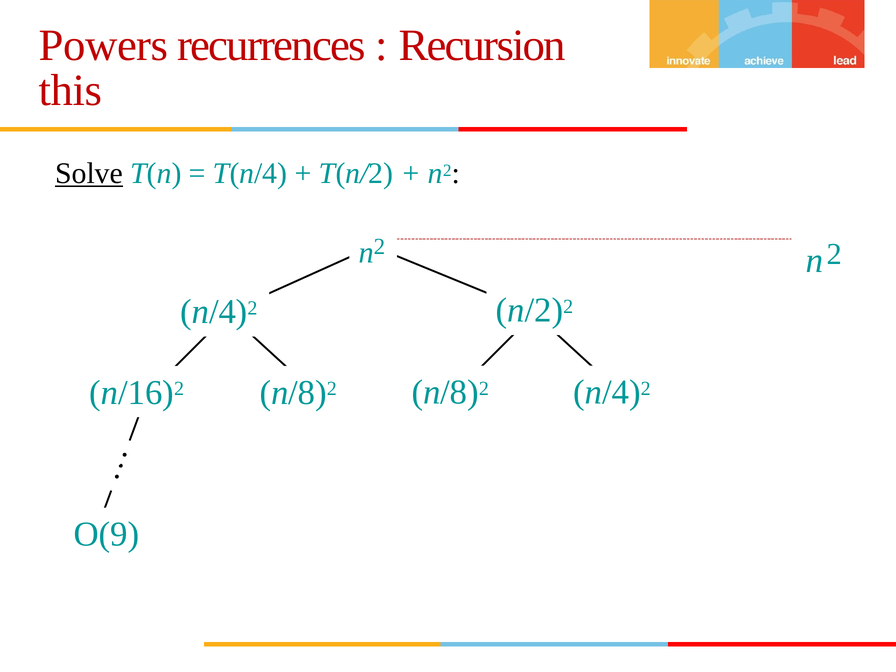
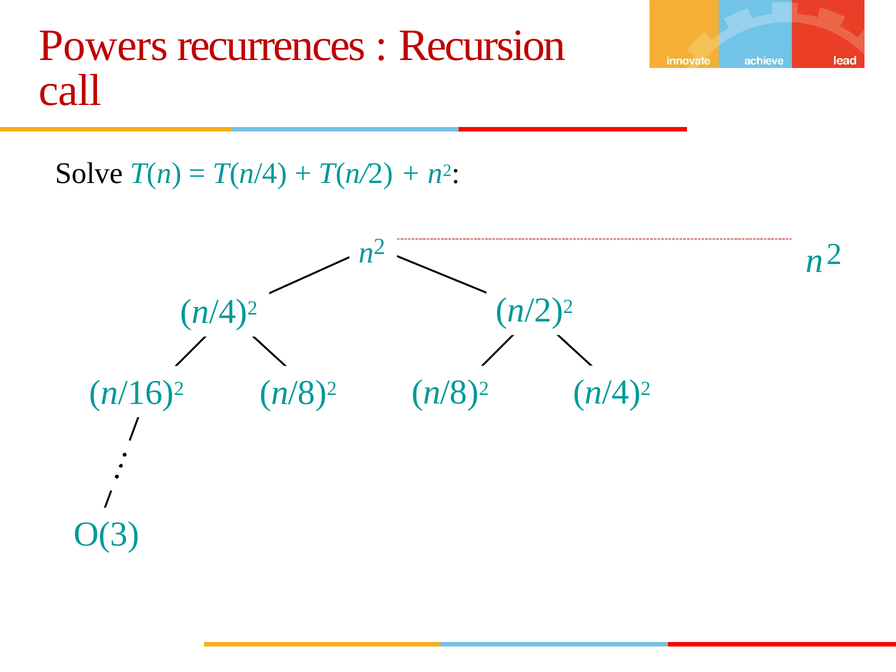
this: this -> call
Solve underline: present -> none
O(9: O(9 -> O(3
